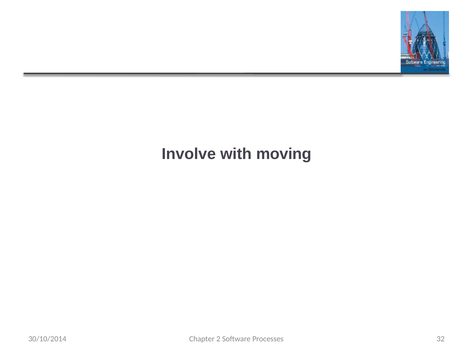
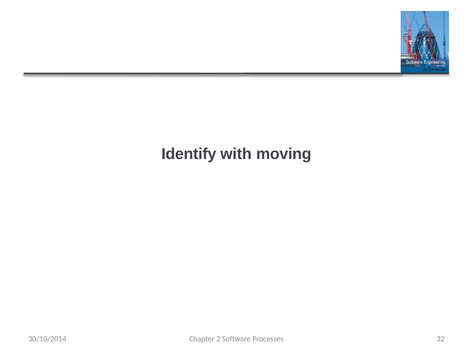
Involve: Involve -> Identify
